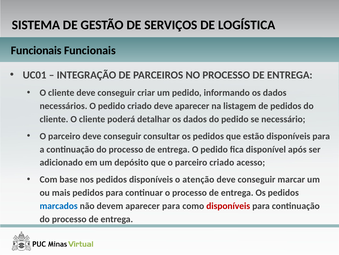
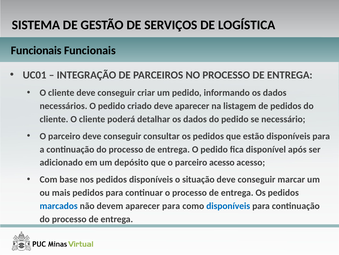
parceiro criado: criado -> acesso
atenção: atenção -> situação
disponíveis at (228, 205) colour: red -> blue
